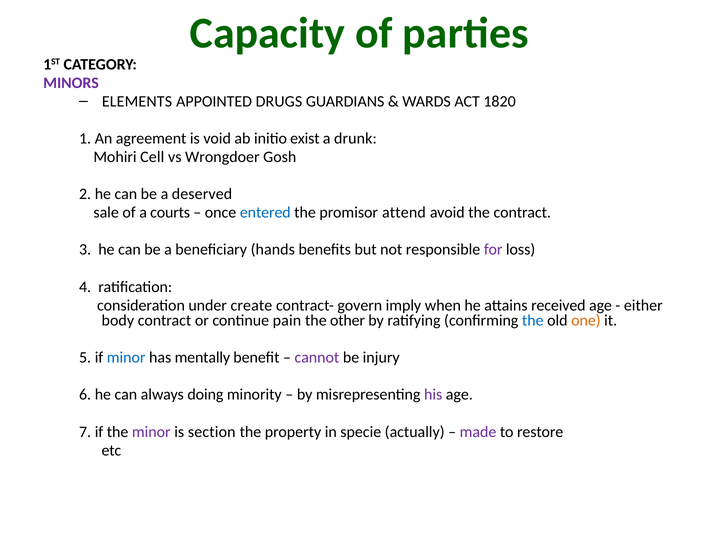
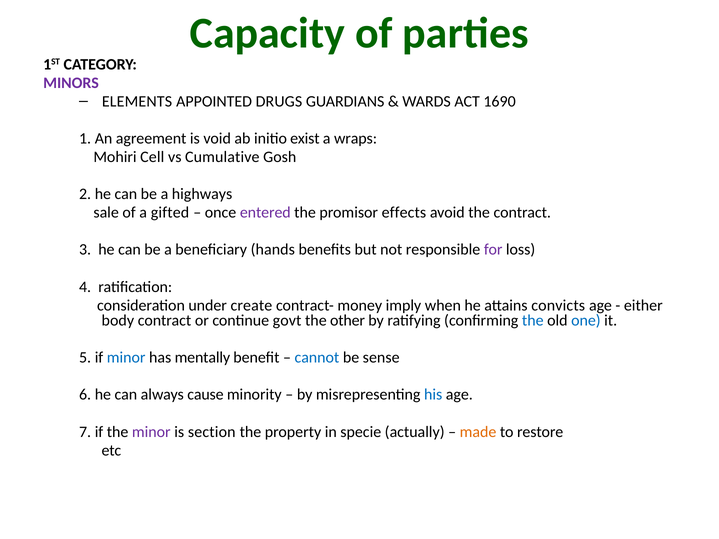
1820: 1820 -> 1690
drunk: drunk -> wraps
Wrongdoer: Wrongdoer -> Cumulative
deserved: deserved -> highways
courts: courts -> gifted
entered colour: blue -> purple
attend: attend -> effects
govern: govern -> money
received: received -> convicts
pain: pain -> govt
one colour: orange -> blue
cannot colour: purple -> blue
injury: injury -> sense
doing: doing -> cause
his colour: purple -> blue
made colour: purple -> orange
